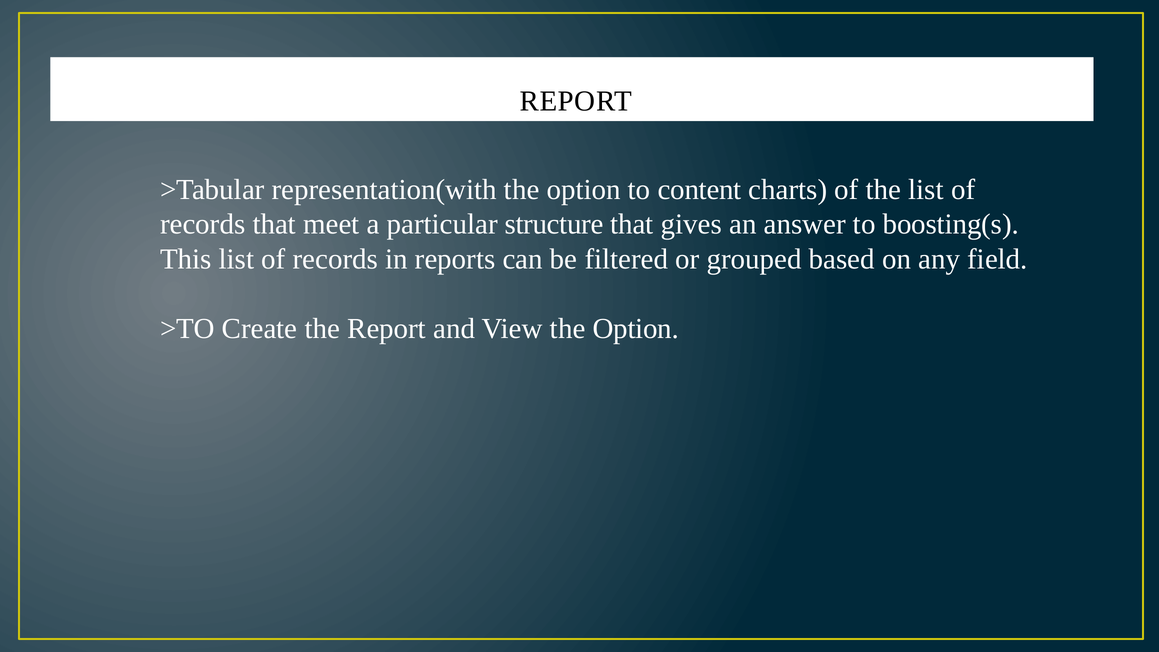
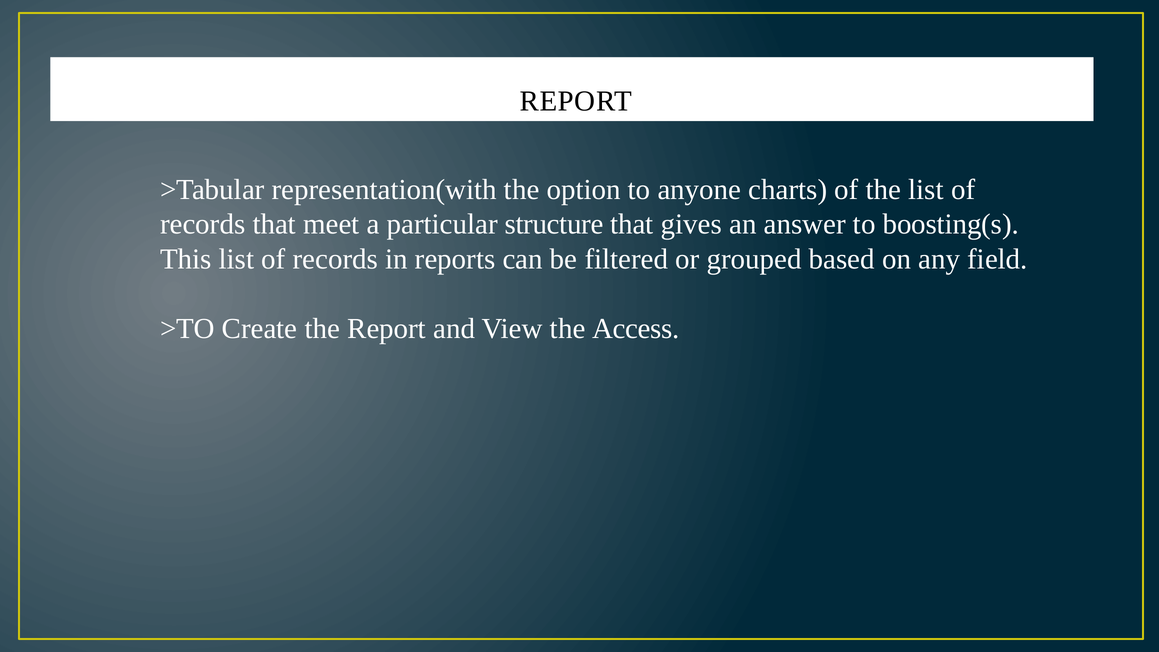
content: content -> anyone
View the Option: Option -> Access
